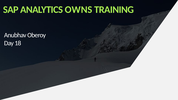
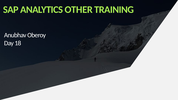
OWNS: OWNS -> OTHER
